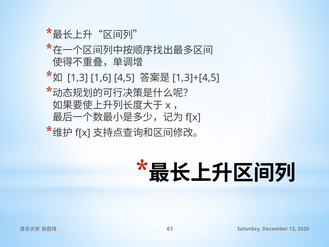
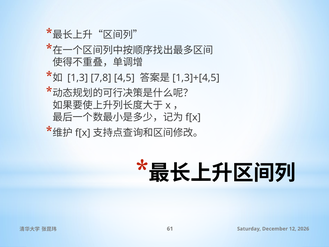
1,6: 1,6 -> 7,8
